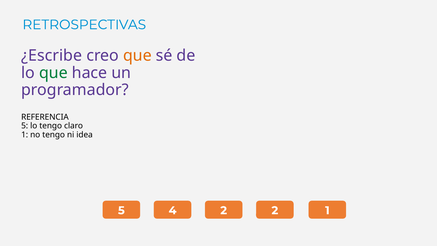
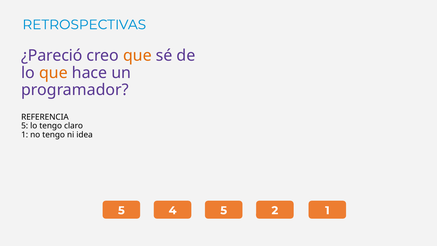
¿Escribe: ¿Escribe -> ¿Pareció
que at (53, 73) colour: green -> orange
4 2: 2 -> 5
